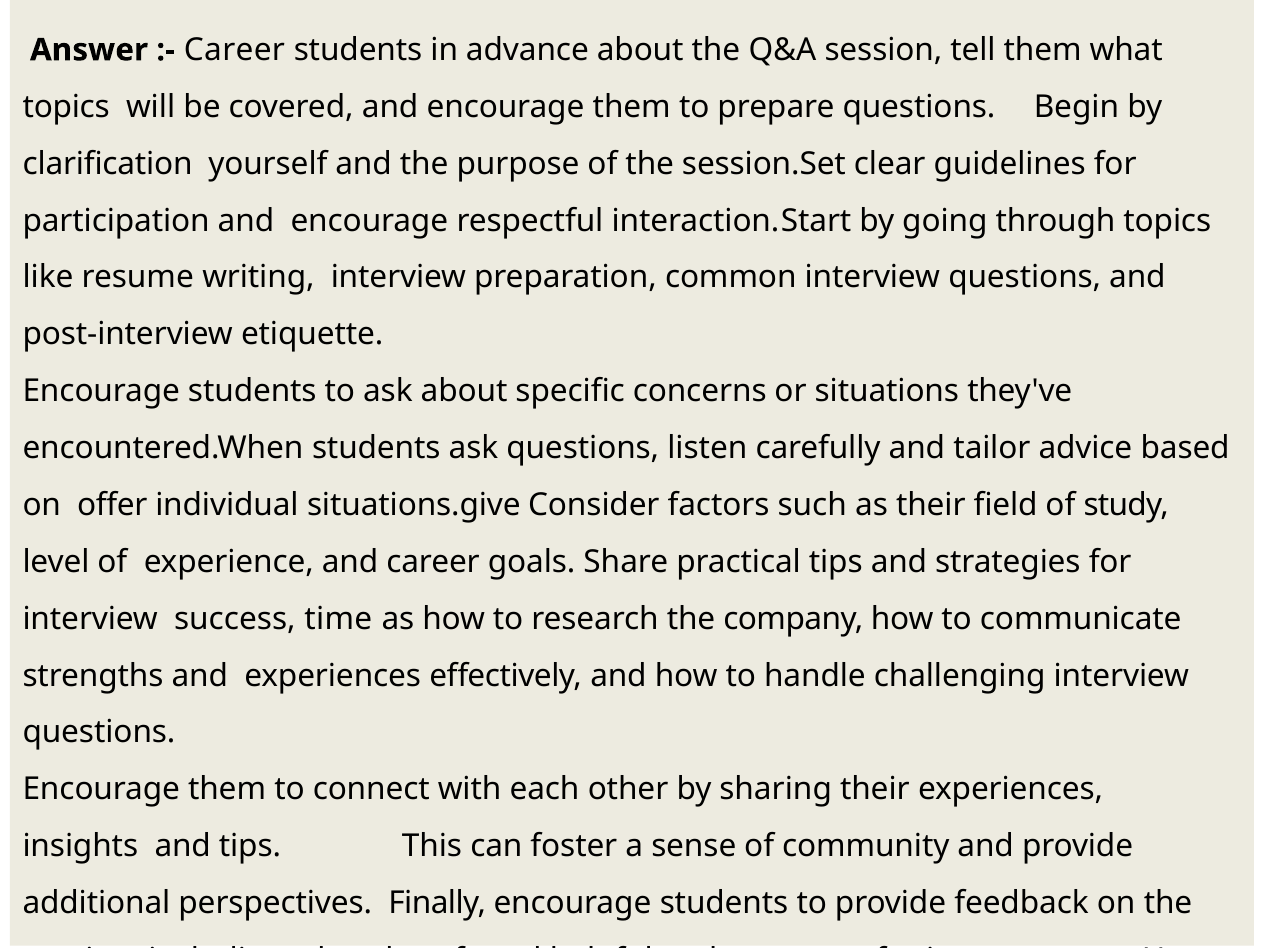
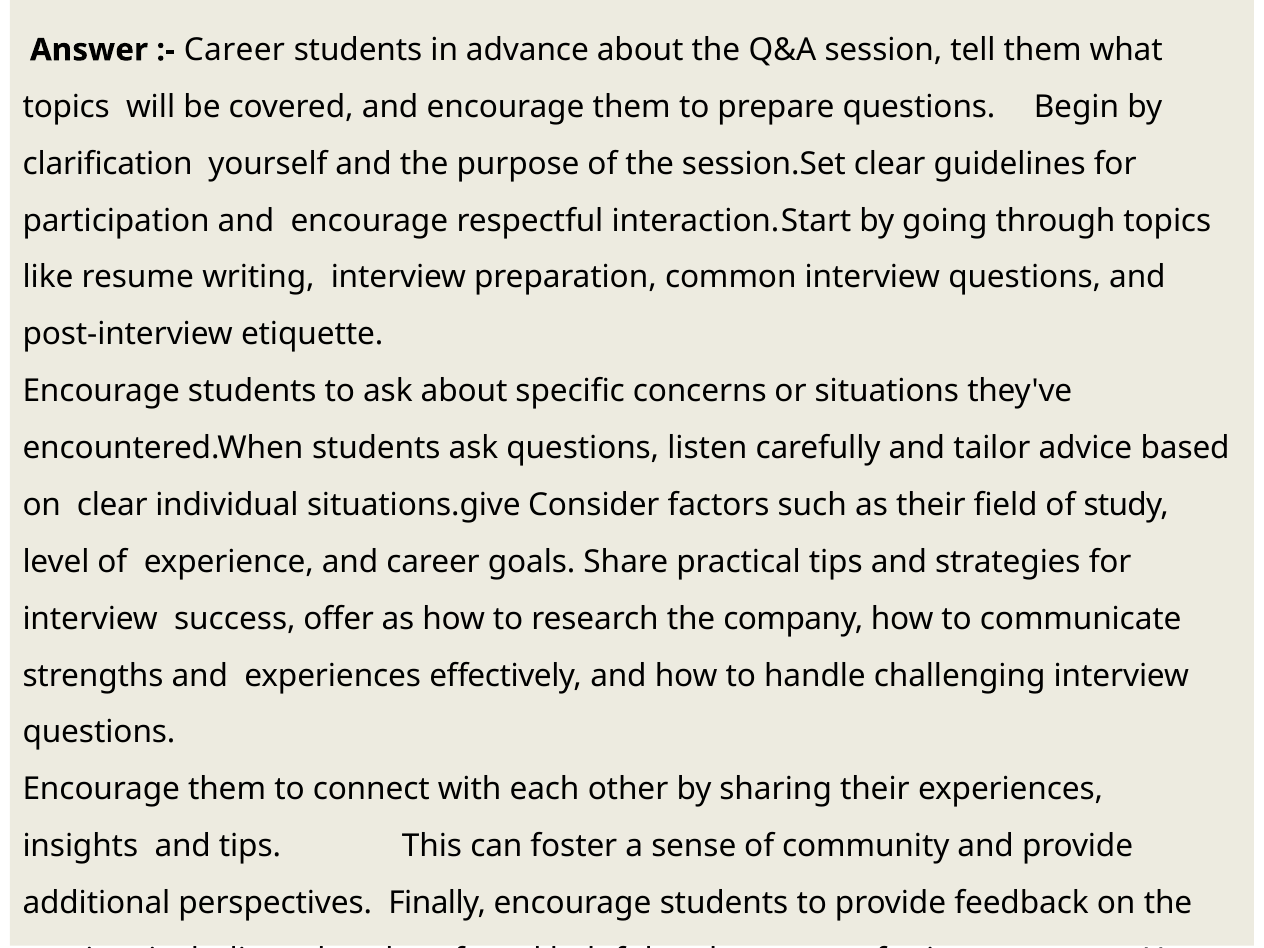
on offer: offer -> clear
time: time -> offer
